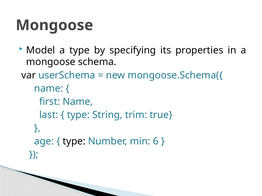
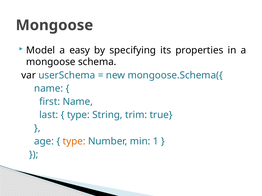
a type: type -> easy
type at (74, 142) colour: black -> orange
6: 6 -> 1
